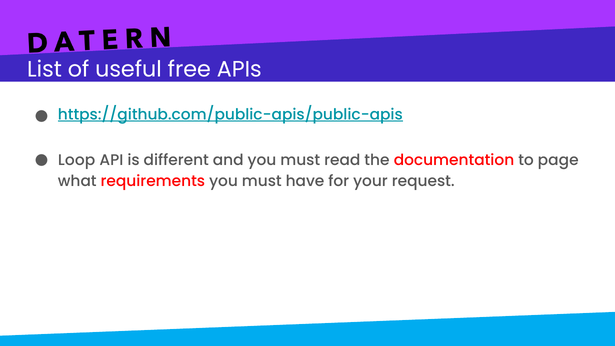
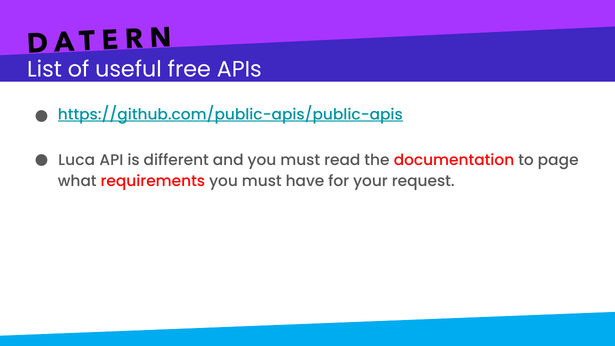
Loop: Loop -> Luca
